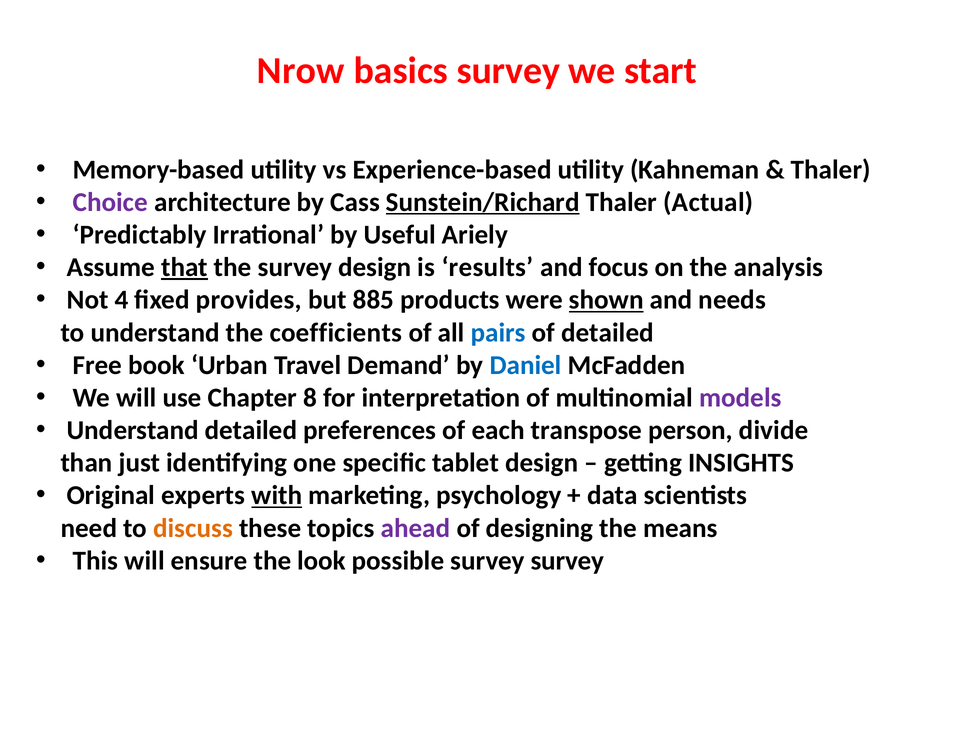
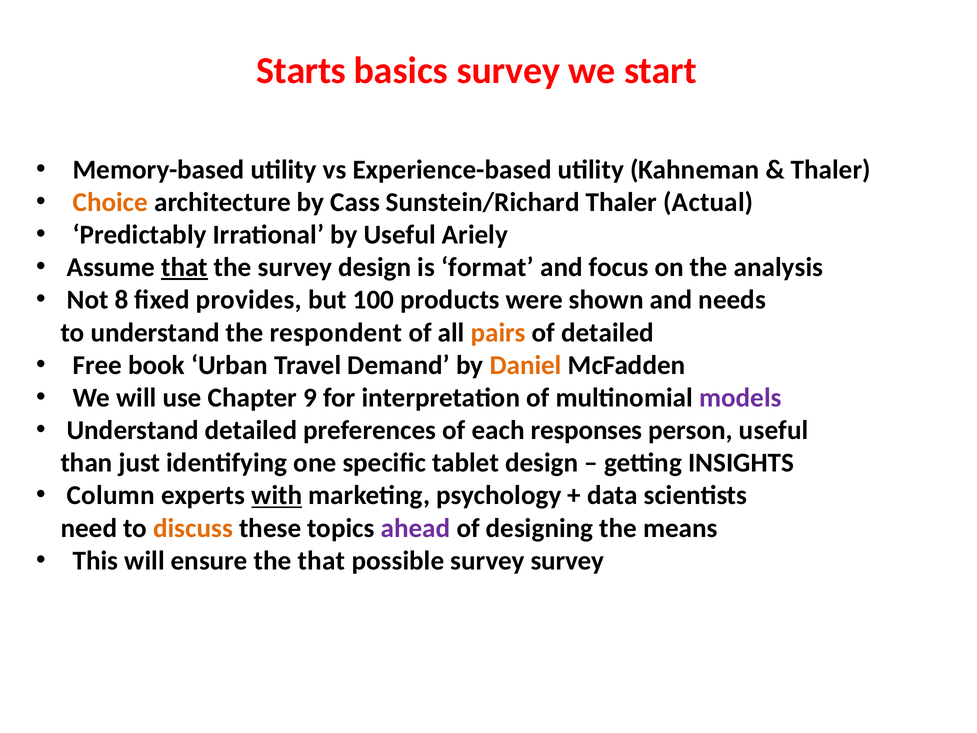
Nrow: Nrow -> Starts
Choice colour: purple -> orange
Sunstein/Richard underline: present -> none
results: results -> format
4: 4 -> 8
885: 885 -> 100
shown underline: present -> none
coefficients: coefficients -> respondent
pairs colour: blue -> orange
Daniel colour: blue -> orange
8: 8 -> 9
transpose: transpose -> responses
person divide: divide -> useful
Original: Original -> Column
the look: look -> that
